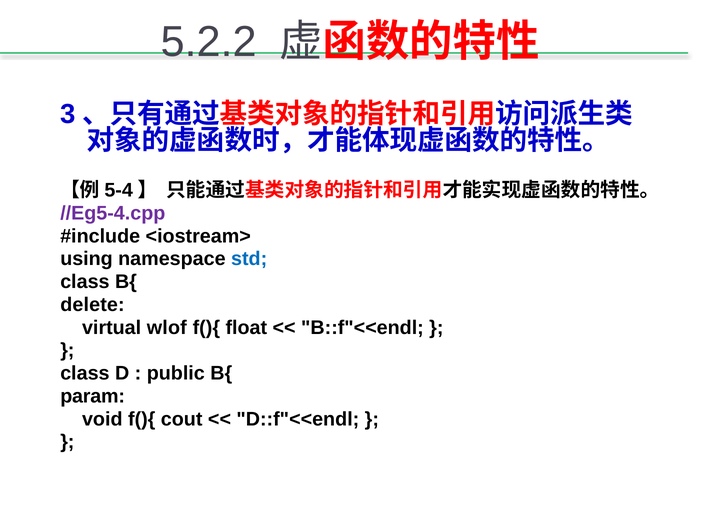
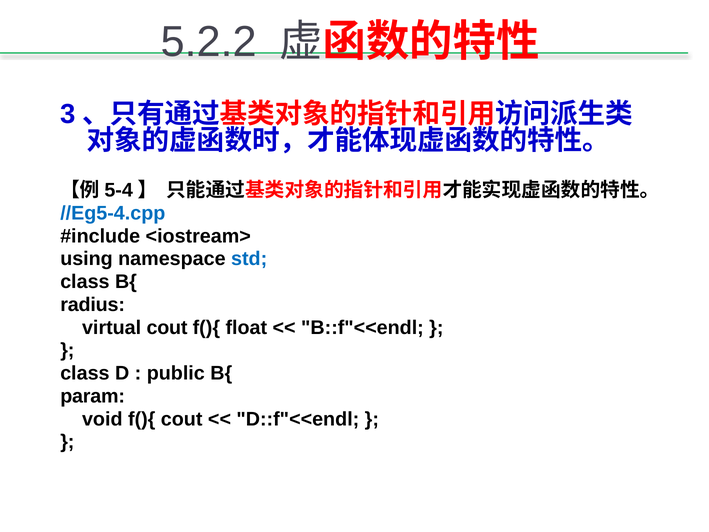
//Eg5-4.cpp colour: purple -> blue
delete: delete -> radius
virtual wlof: wlof -> cout
